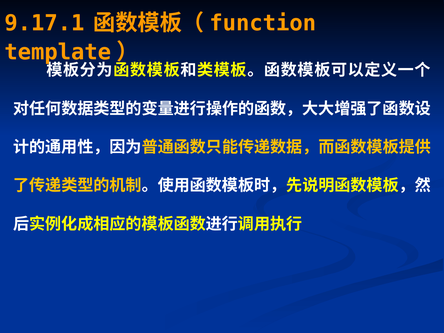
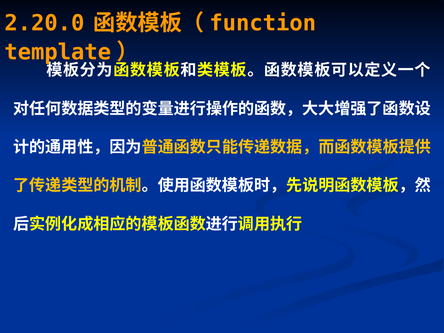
9.17.1: 9.17.1 -> 2.20.0
